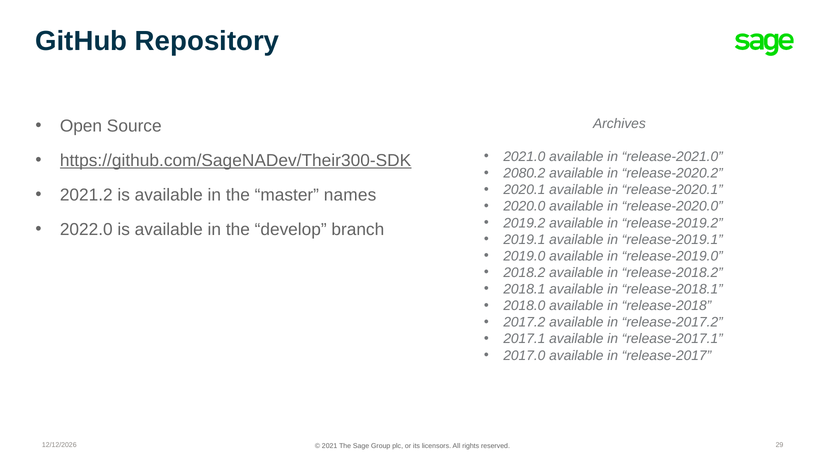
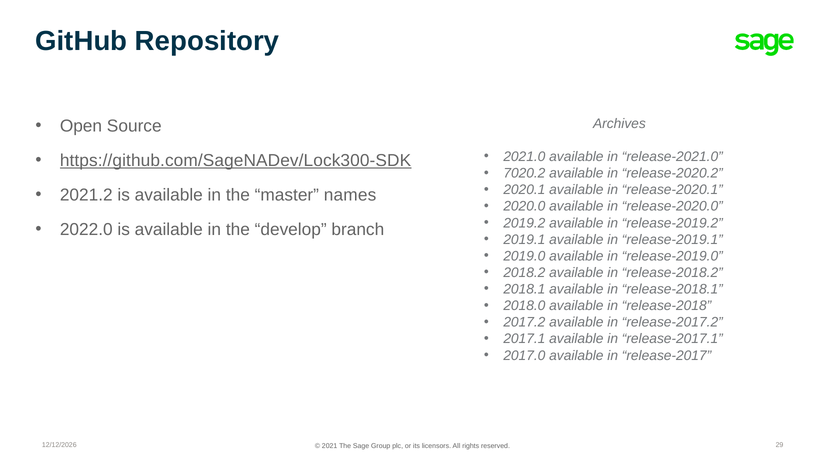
https://github.com/SageNADev/Their300-SDK: https://github.com/SageNADev/Their300-SDK -> https://github.com/SageNADev/Lock300-SDK
2080.2: 2080.2 -> 7020.2
